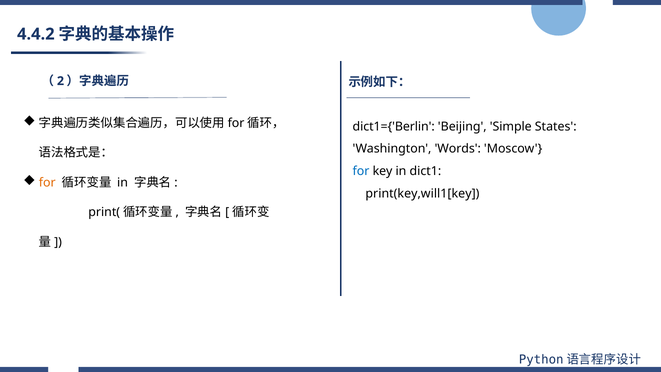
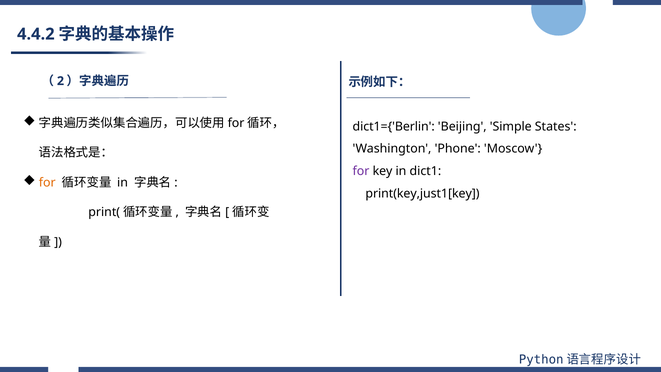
Words: Words -> Phone
for at (361, 171) colour: blue -> purple
print(key,will1[key: print(key,will1[key -> print(key,just1[key
